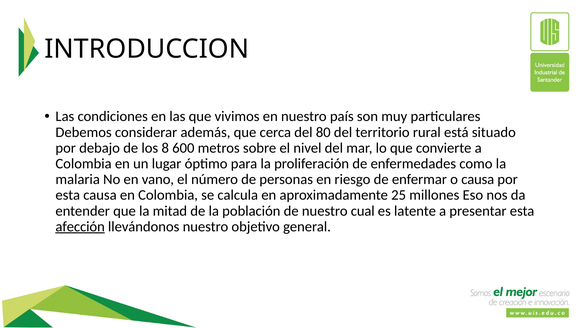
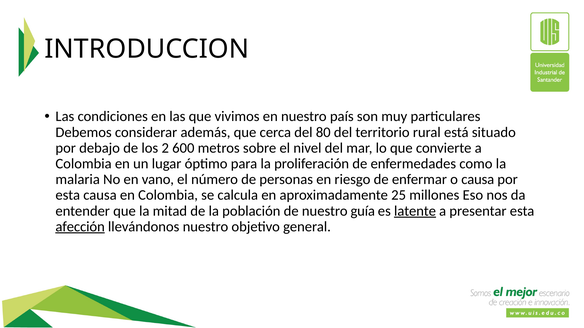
8: 8 -> 2
cual: cual -> guía
latente underline: none -> present
